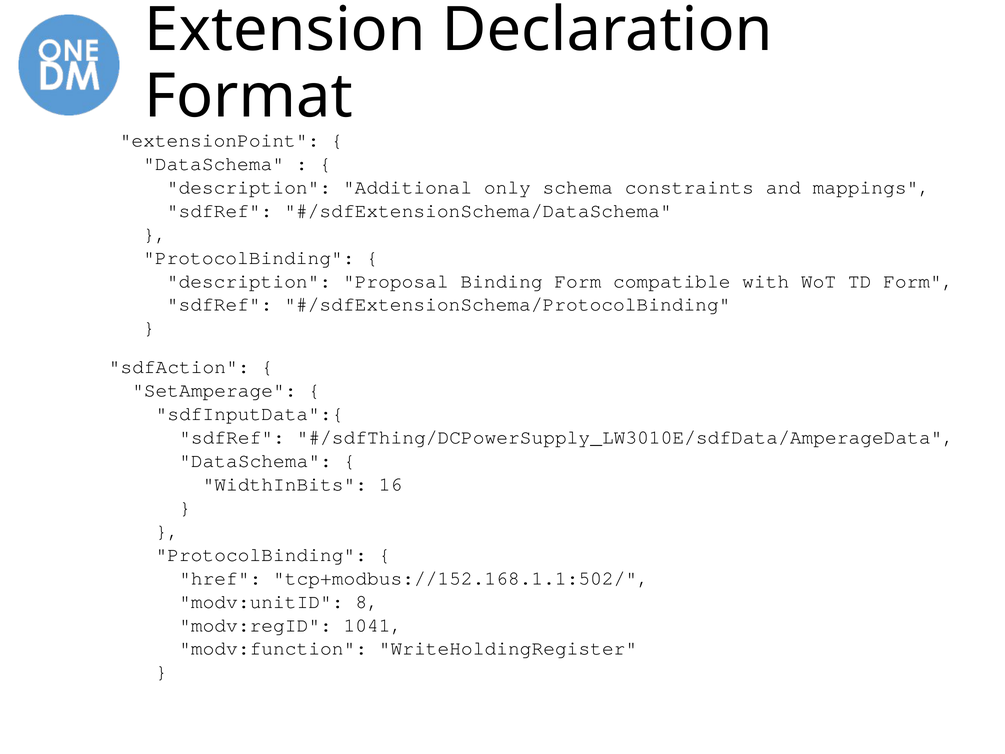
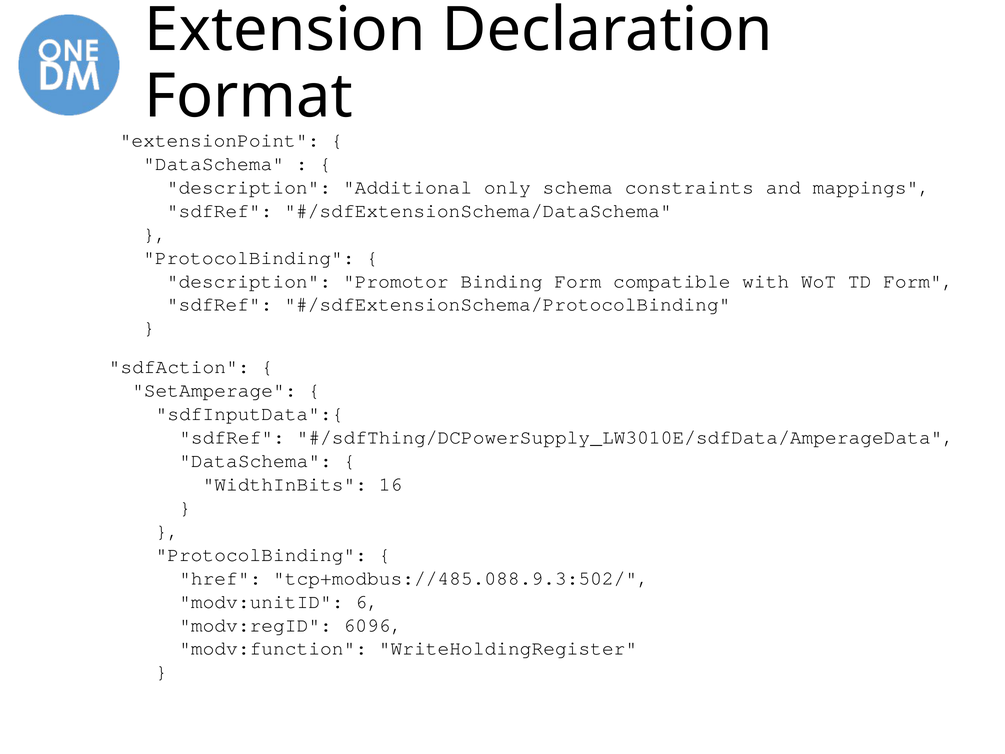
Proposal: Proposal -> Promotor
tcp+modbus://152.168.1.1:502/: tcp+modbus://152.168.1.1:502/ -> tcp+modbus://485.088.9.3:502/
8: 8 -> 6
1041: 1041 -> 6096
